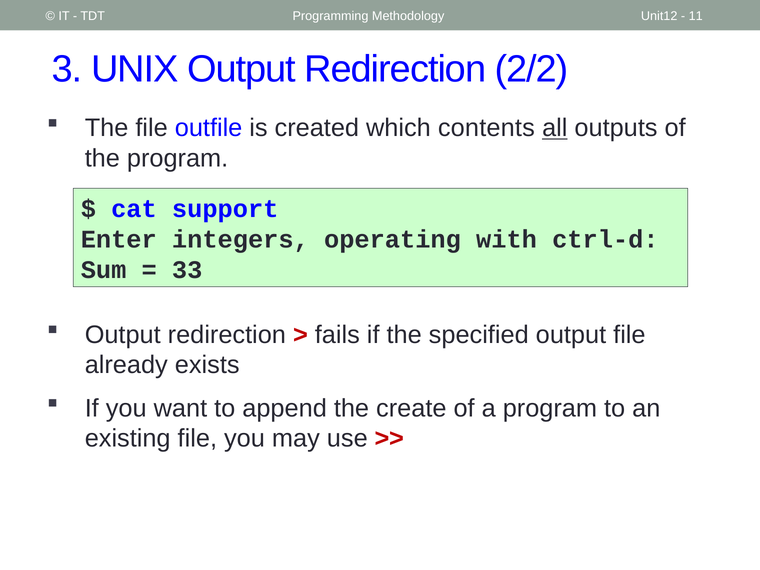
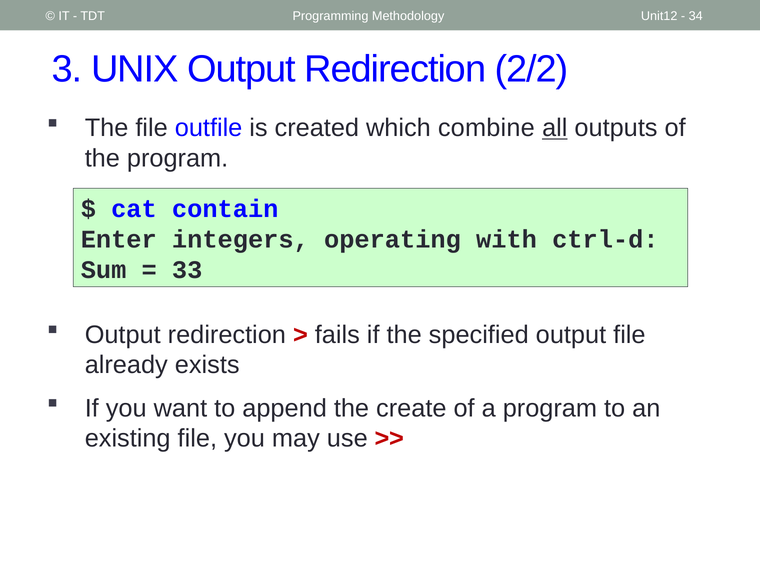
11: 11 -> 34
contents: contents -> combine
support: support -> contain
